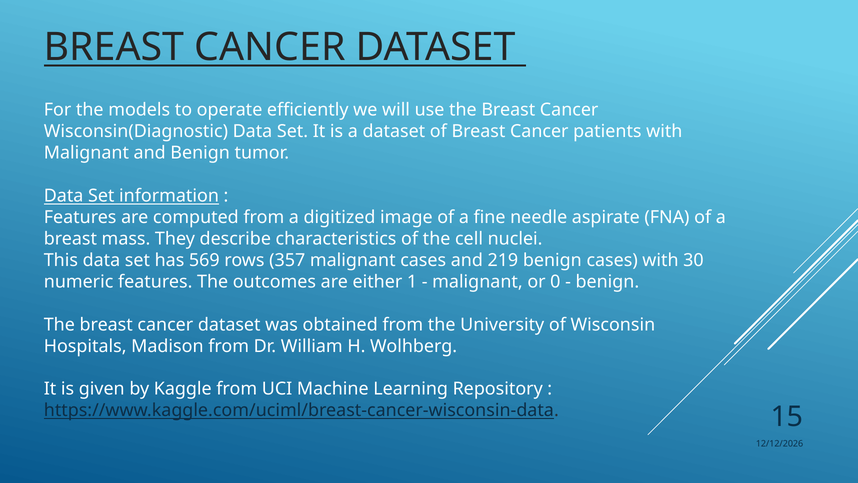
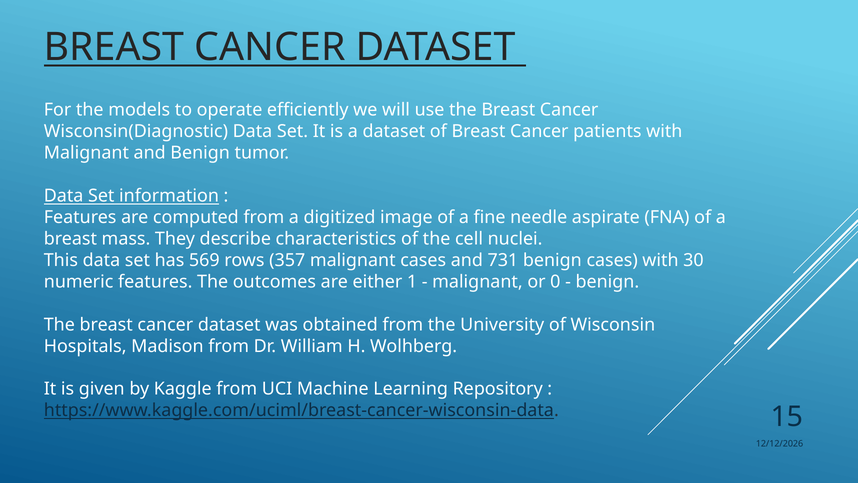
219: 219 -> 731
